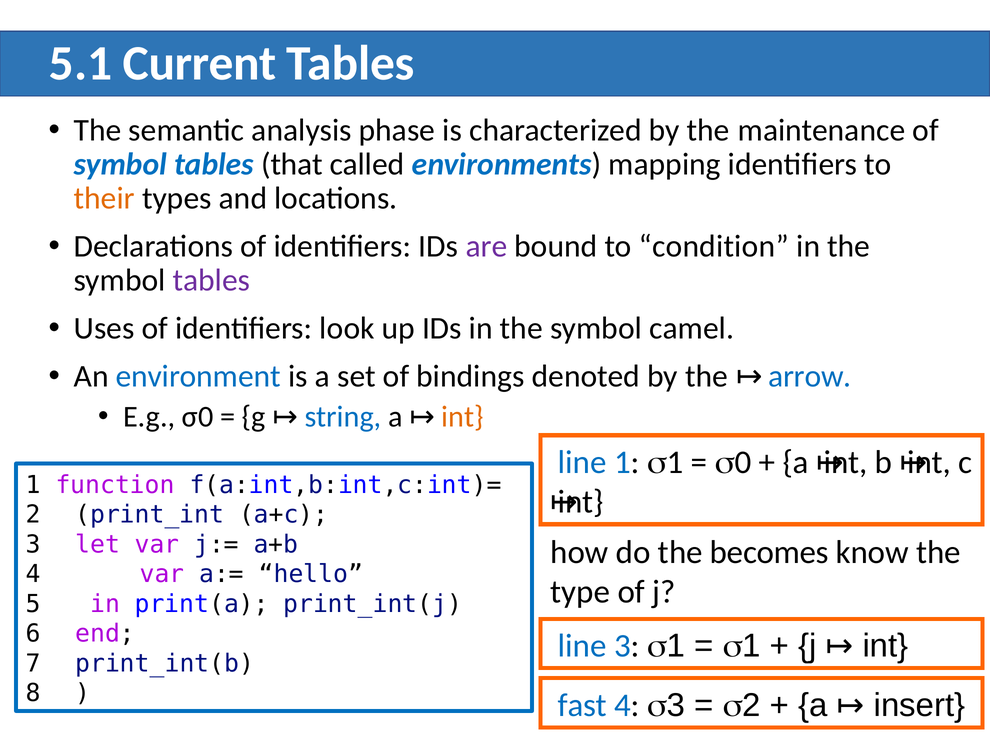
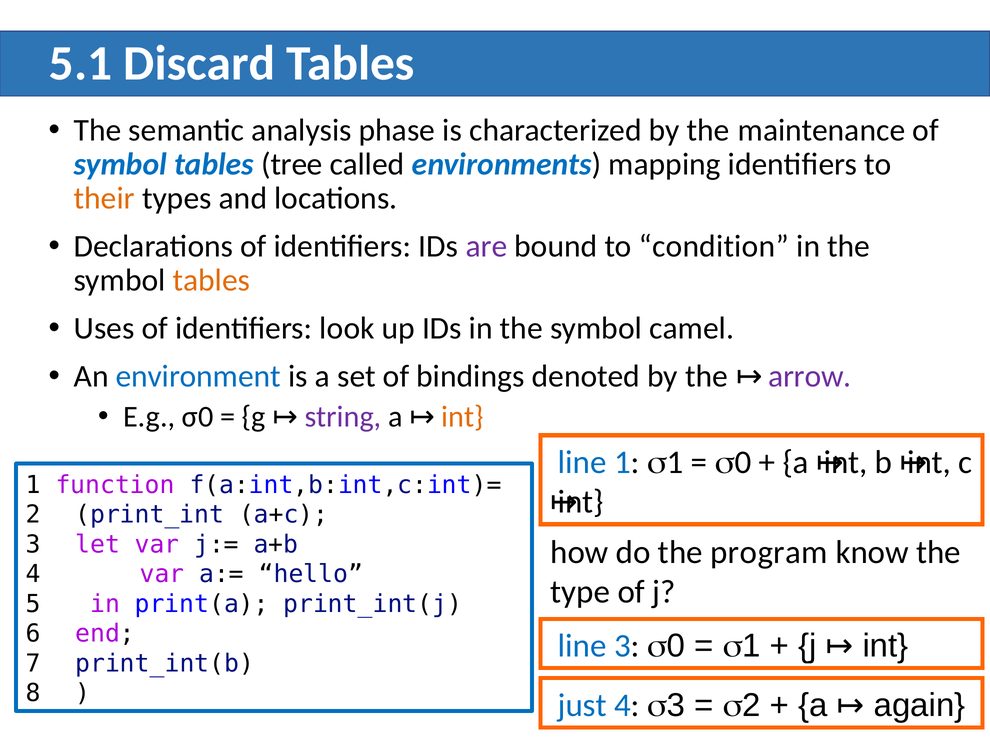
Current: Current -> Discard
that: that -> tree
tables at (211, 280) colour: purple -> orange
arrow colour: blue -> purple
string colour: blue -> purple
becomes: becomes -> program
1 at (676, 645): 1 -> 0
fast: fast -> just
insert: insert -> again
